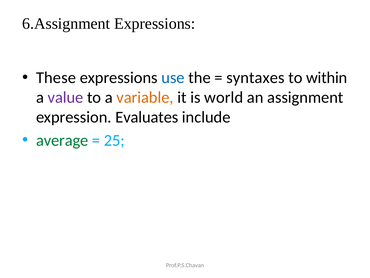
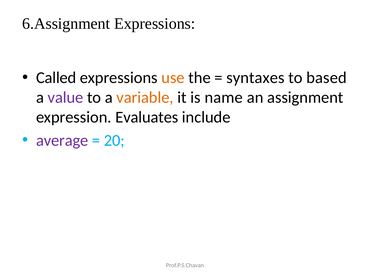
These: These -> Called
use colour: blue -> orange
within: within -> based
world: world -> name
average colour: green -> purple
25: 25 -> 20
